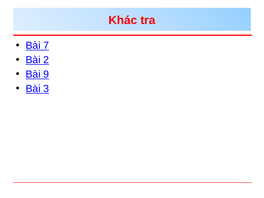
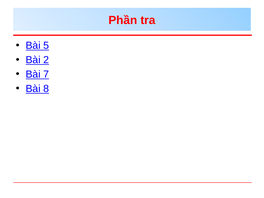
Khác: Khác -> Phần
7: 7 -> 5
9: 9 -> 7
3: 3 -> 8
